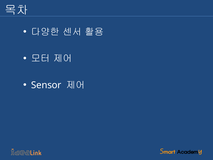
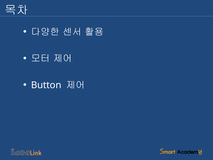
Sensor: Sensor -> Button
